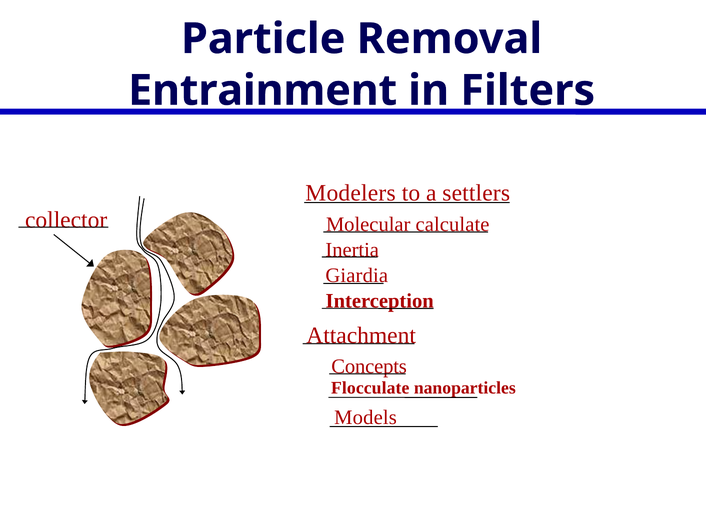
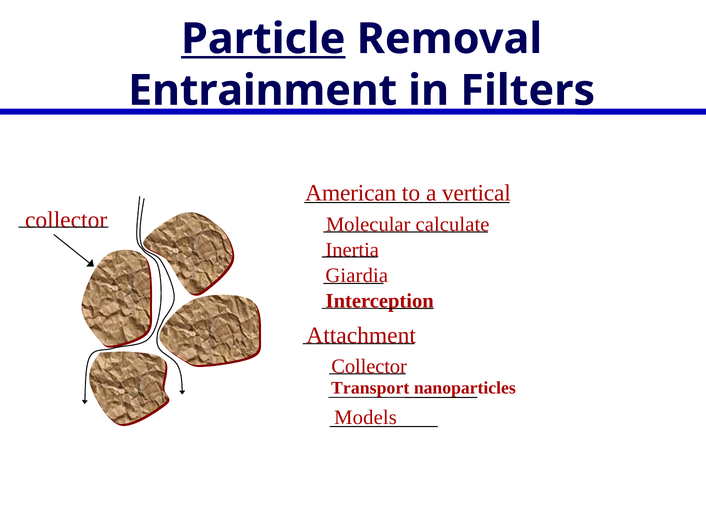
Particle underline: none -> present
Modelers: Modelers -> American
settlers: settlers -> vertical
Concepts at (369, 367): Concepts -> Collector
Flocculate: Flocculate -> Transport
